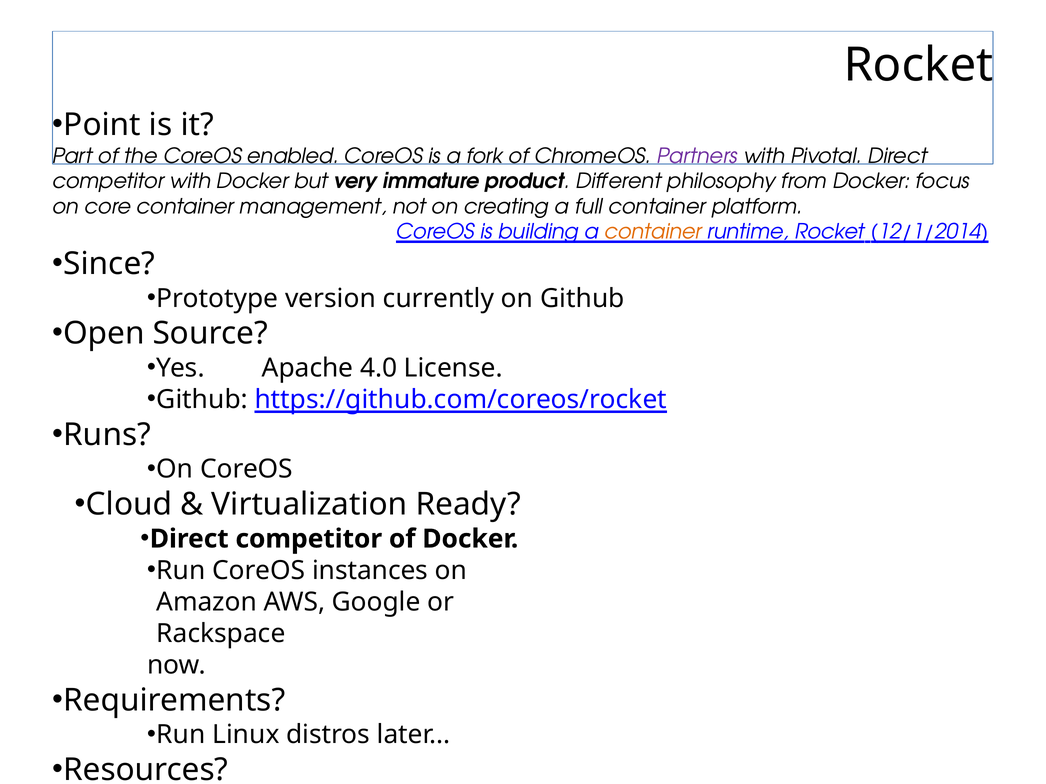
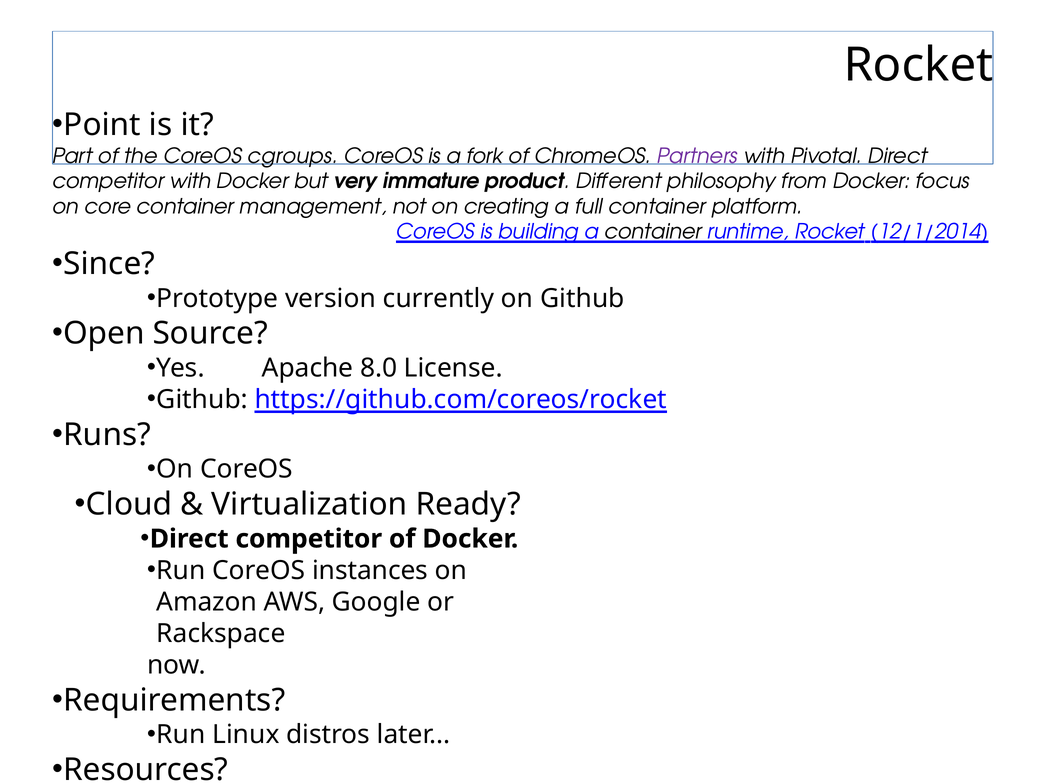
enabled: enabled -> cgroups
container at (653, 232) colour: orange -> black
4.0: 4.0 -> 8.0
